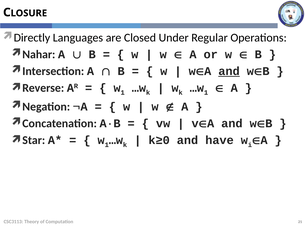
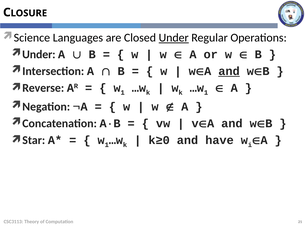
Directly: Directly -> Science
Under at (174, 38) underline: none -> present
Nahar at (39, 54): Nahar -> Under
